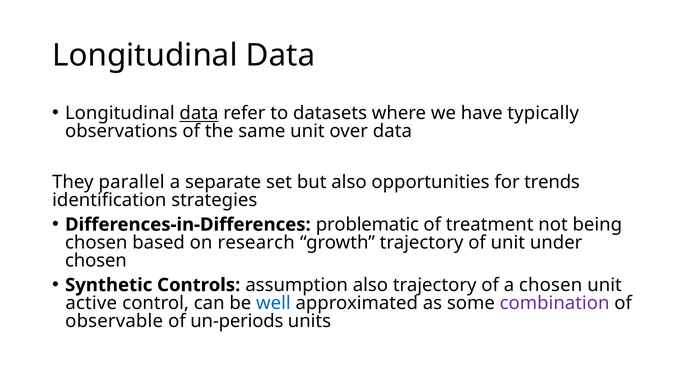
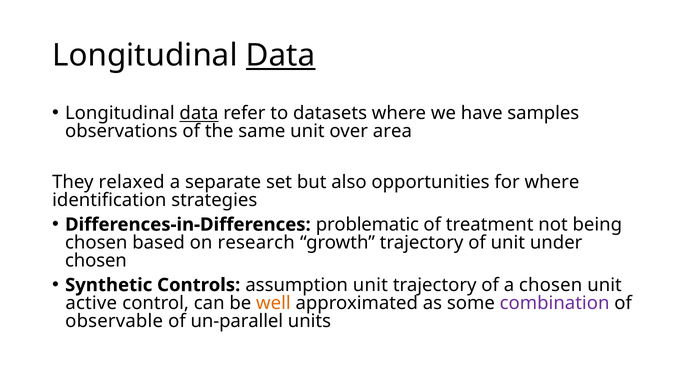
Data at (281, 55) underline: none -> present
typically: typically -> samples
over data: data -> area
parallel: parallel -> relaxed
for trends: trends -> where
assumption also: also -> unit
well colour: blue -> orange
un-periods: un-periods -> un-parallel
